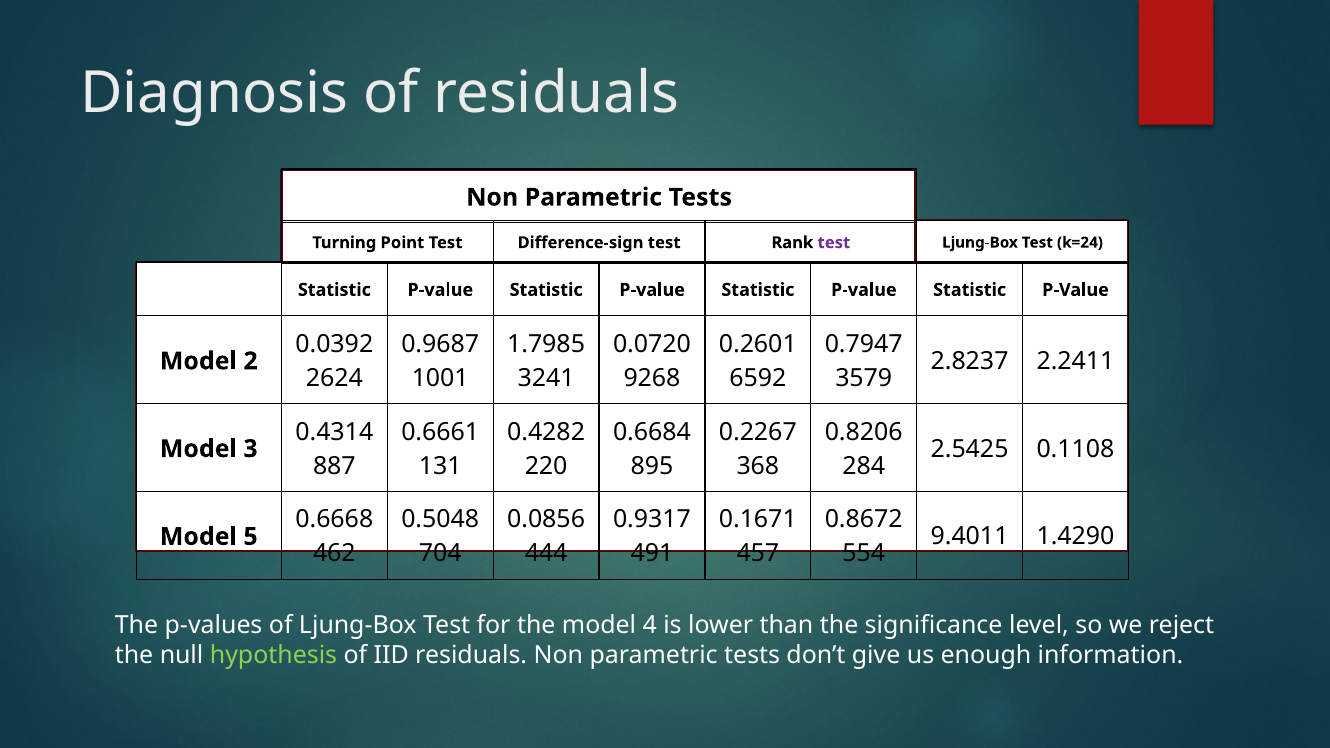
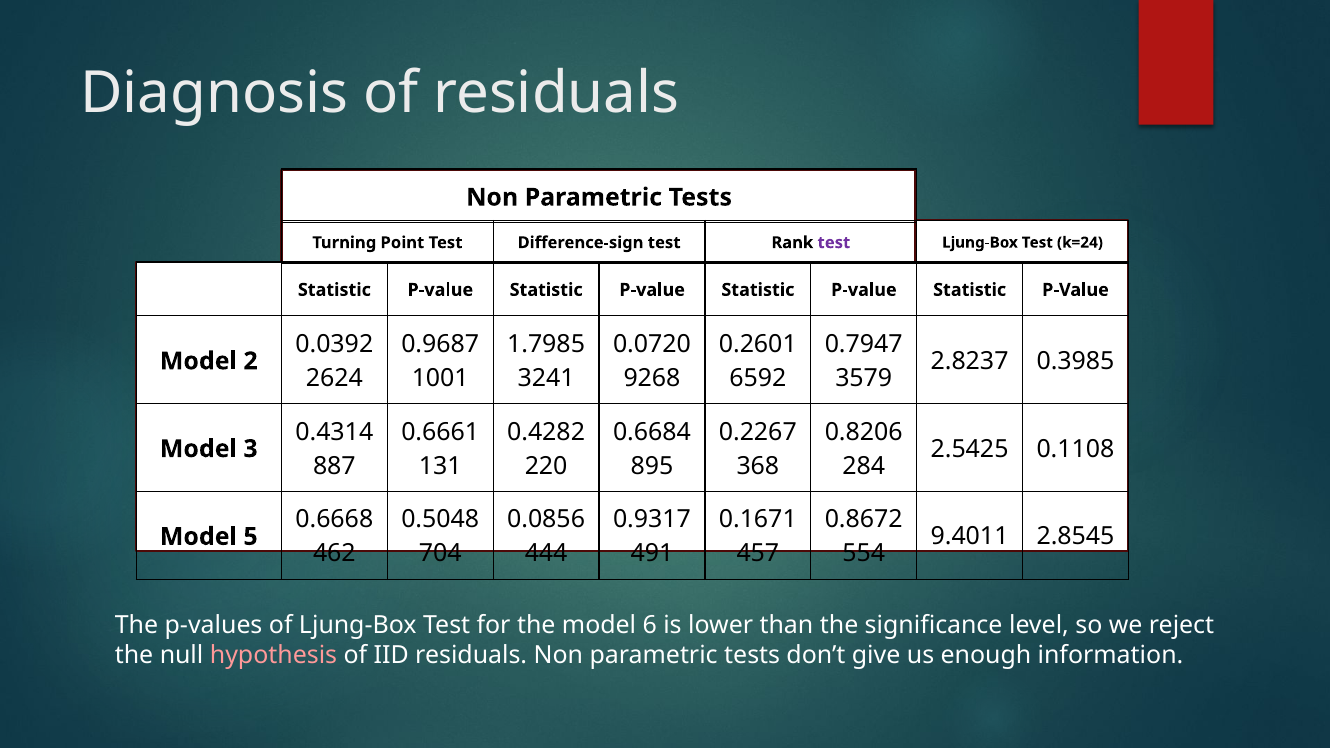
2.2411: 2.2411 -> 0.3985
1.4290: 1.4290 -> 2.8545
4: 4 -> 6
hypothesis colour: light green -> pink
